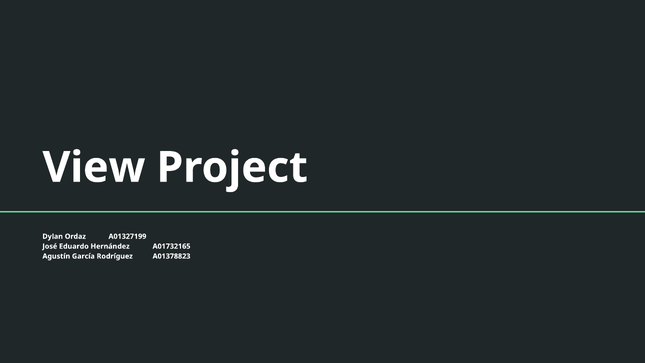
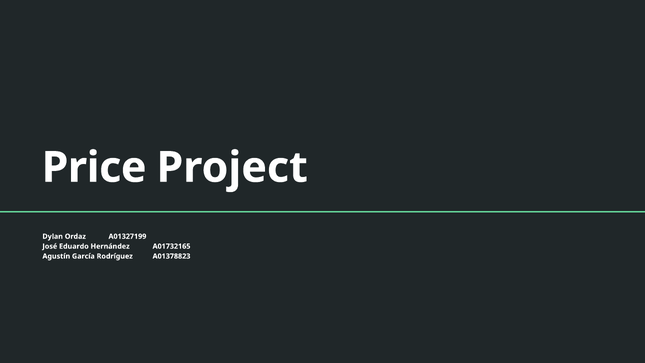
View: View -> Price
